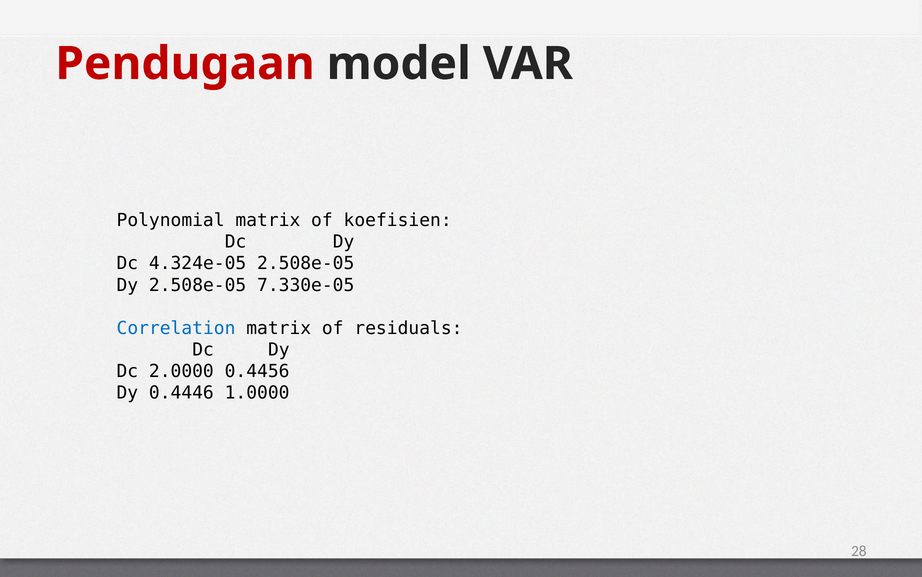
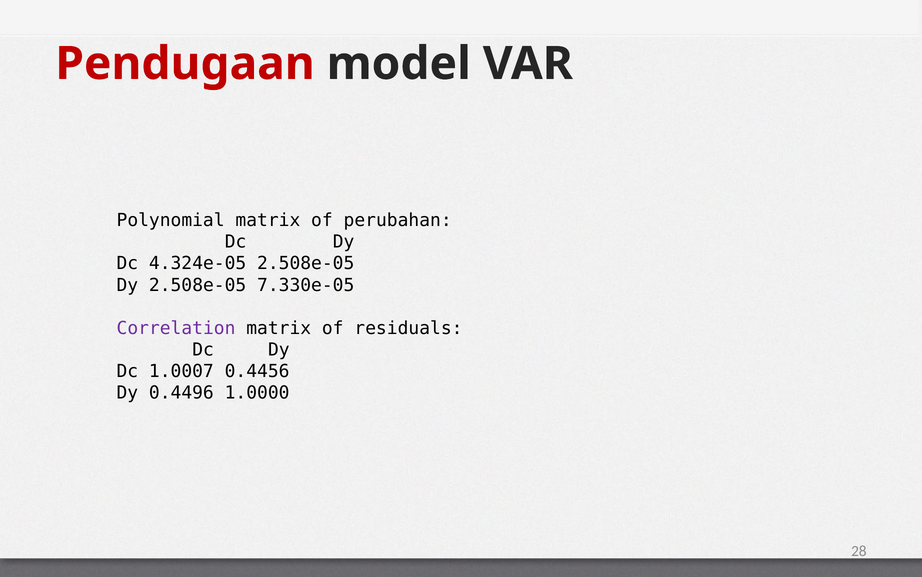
koefisien: koefisien -> perubahan
Correlation colour: blue -> purple
2.0000: 2.0000 -> 1.0007
0.4446: 0.4446 -> 0.4496
